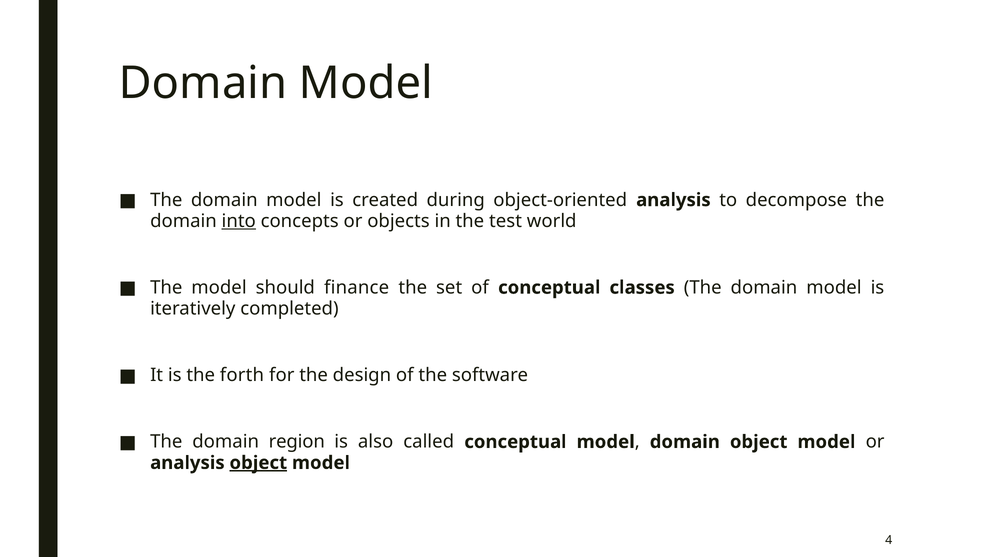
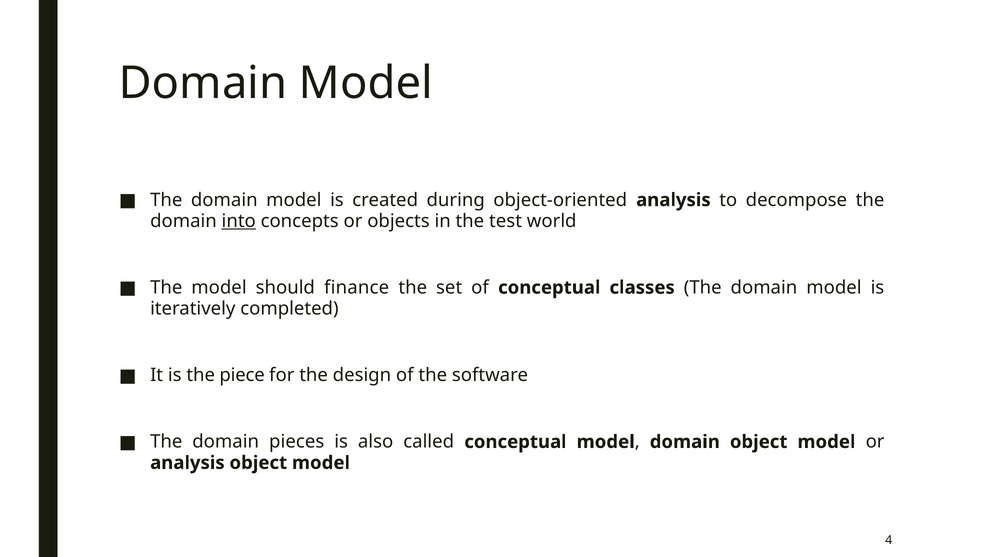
forth: forth -> piece
region: region -> pieces
object at (258, 463) underline: present -> none
